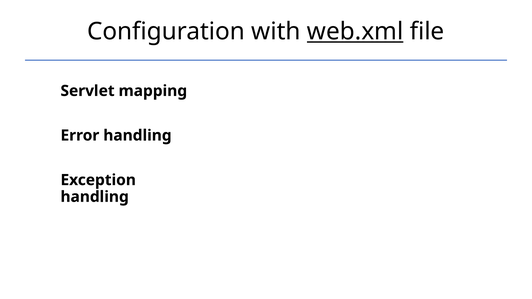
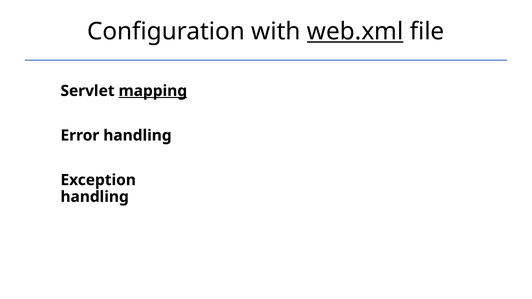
mapping underline: none -> present
